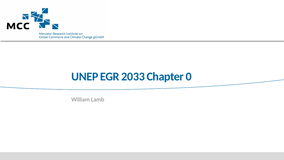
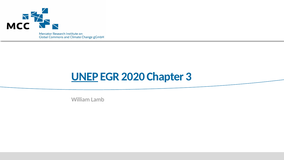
UNEP underline: none -> present
2033: 2033 -> 2020
0: 0 -> 3
